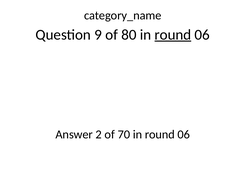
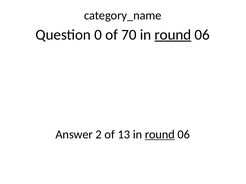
9: 9 -> 0
80: 80 -> 70
70: 70 -> 13
round at (160, 135) underline: none -> present
